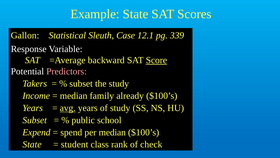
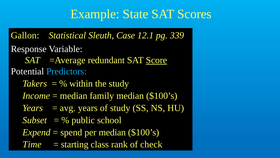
backward: backward -> redundant
Predictors colour: pink -> light blue
subset at (81, 83): subset -> within
family already: already -> median
avg underline: present -> none
State at (32, 144): State -> Time
student: student -> starting
